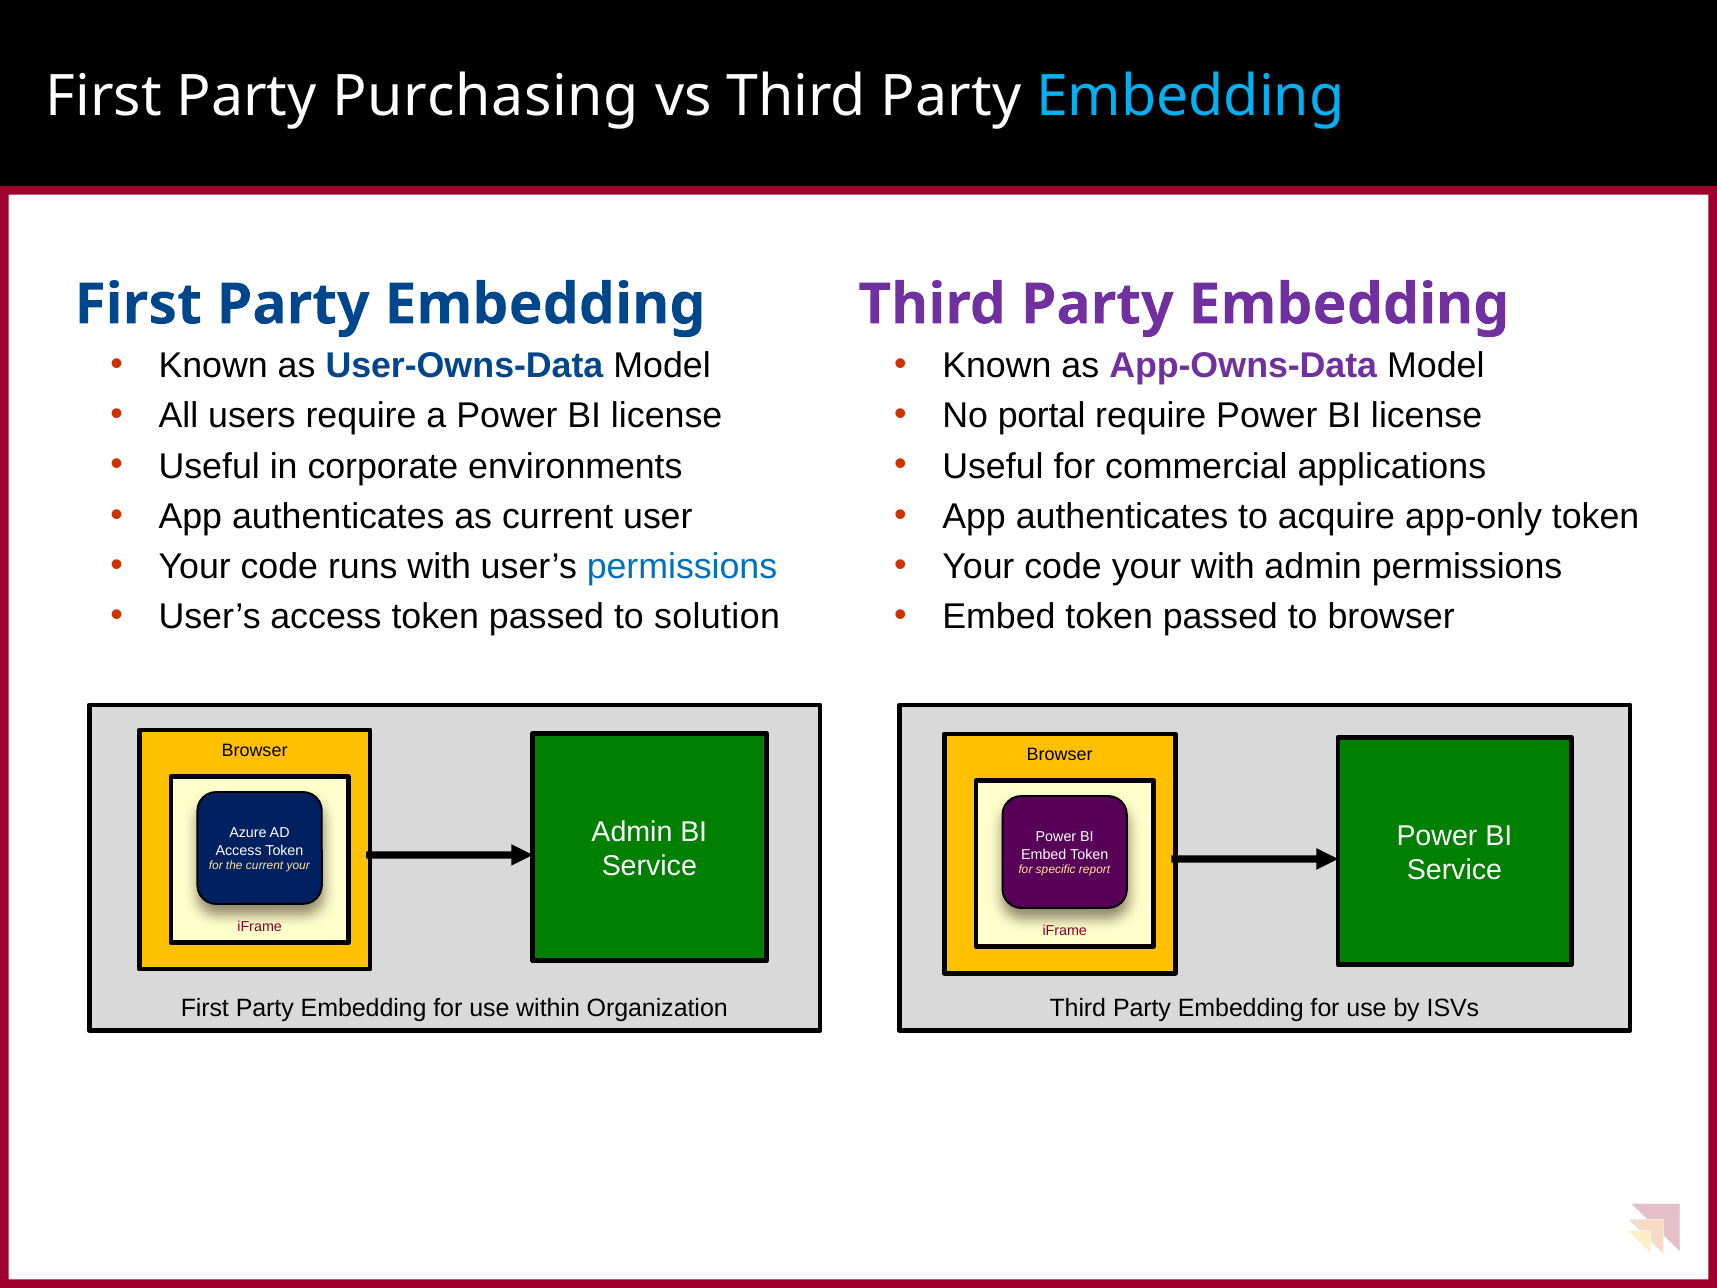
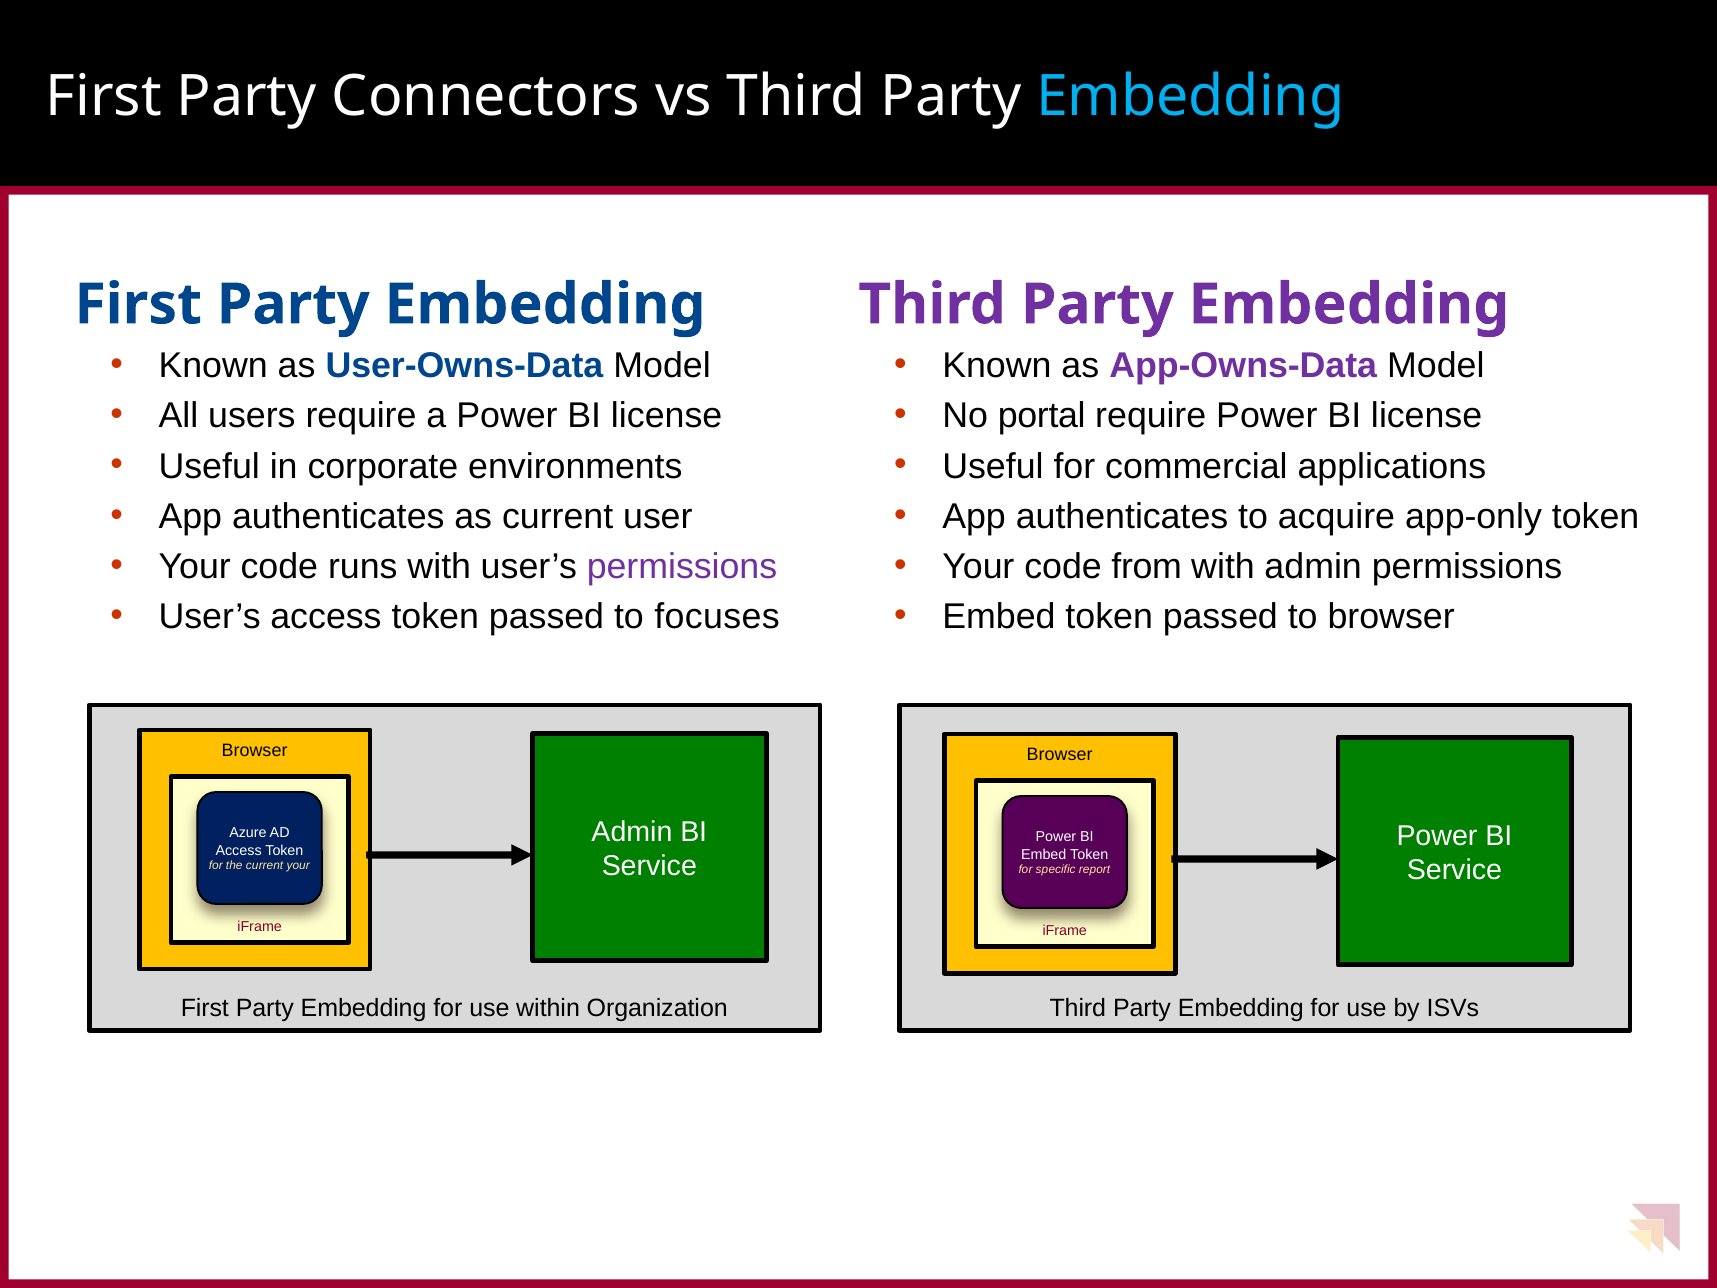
Purchasing: Purchasing -> Connectors
permissions at (682, 566) colour: blue -> purple
code your: your -> from
solution: solution -> focuses
